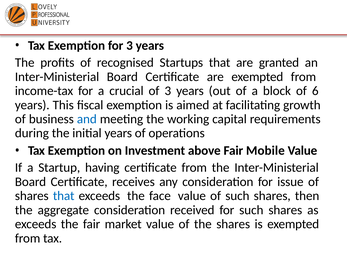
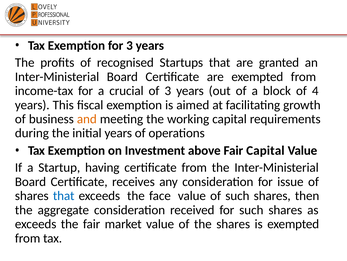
6: 6 -> 4
and colour: blue -> orange
Fair Mobile: Mobile -> Capital
